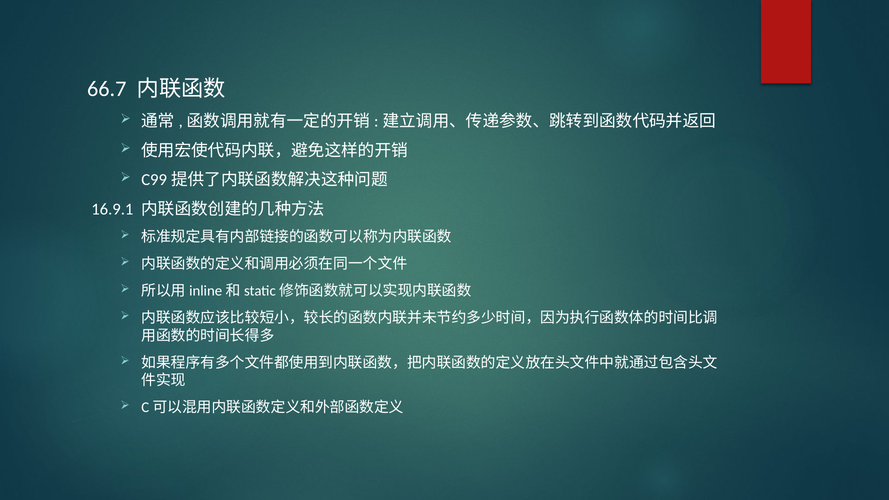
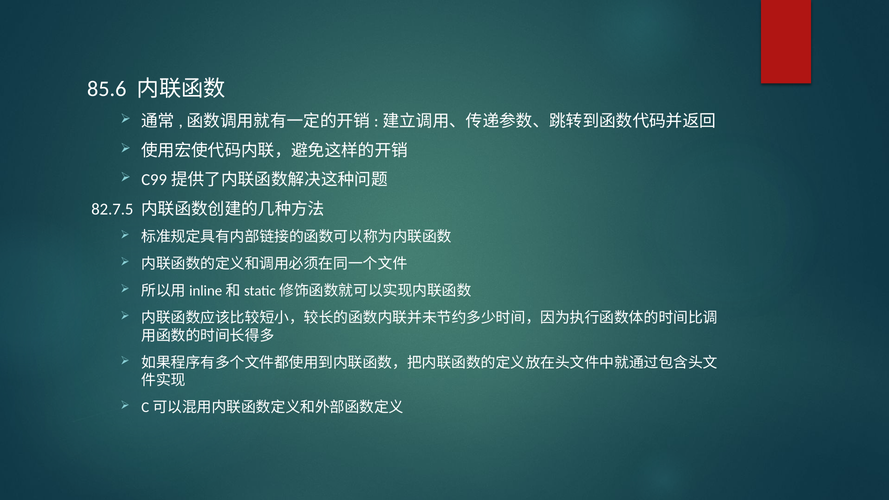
66.7: 66.7 -> 85.6
16.9.1: 16.9.1 -> 82.7.5
